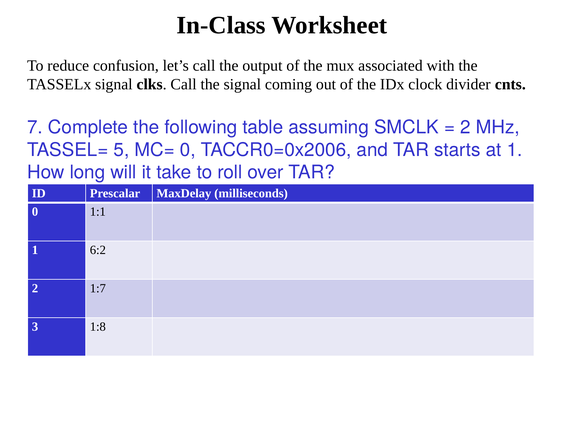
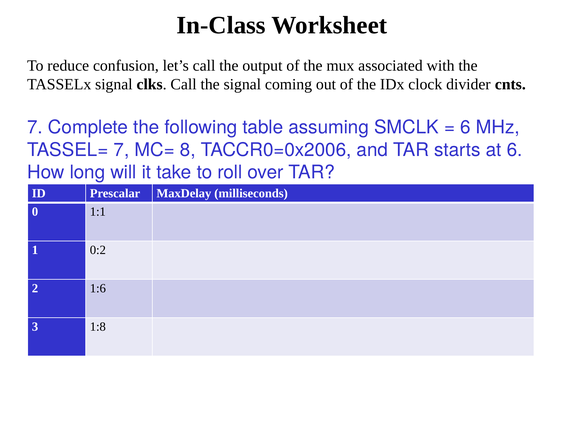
2 at (465, 127): 2 -> 6
TASSEL= 5: 5 -> 7
MC= 0: 0 -> 8
at 1: 1 -> 6
6:2: 6:2 -> 0:2
1:7: 1:7 -> 1:6
